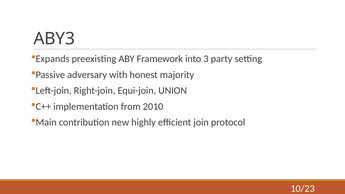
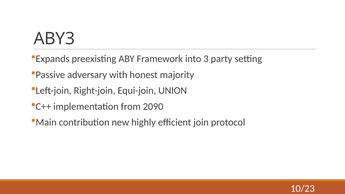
2010: 2010 -> 2090
